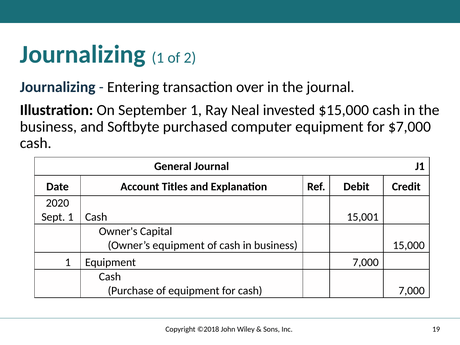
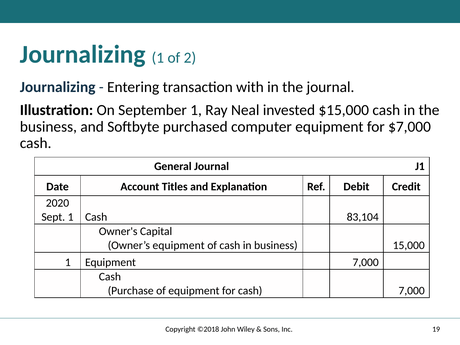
over: over -> with
15,001: 15,001 -> 83,104
